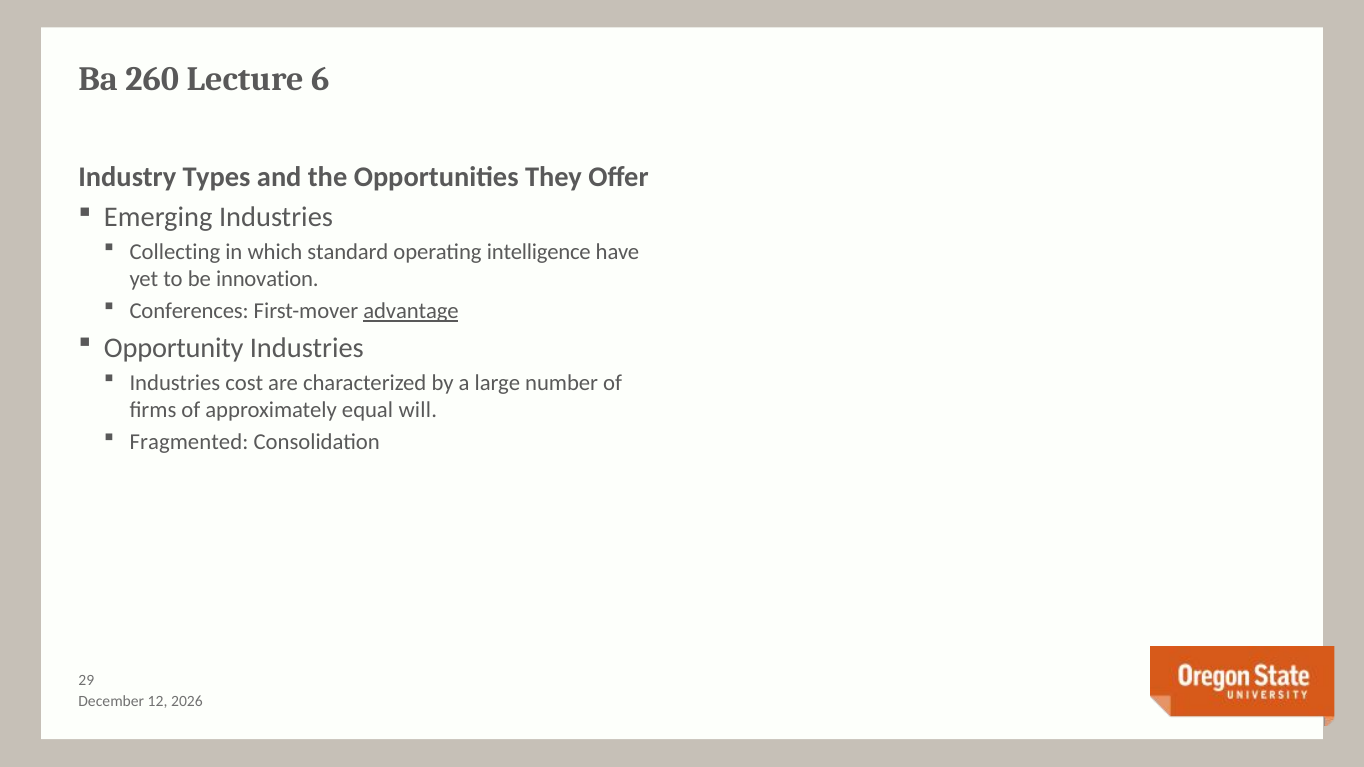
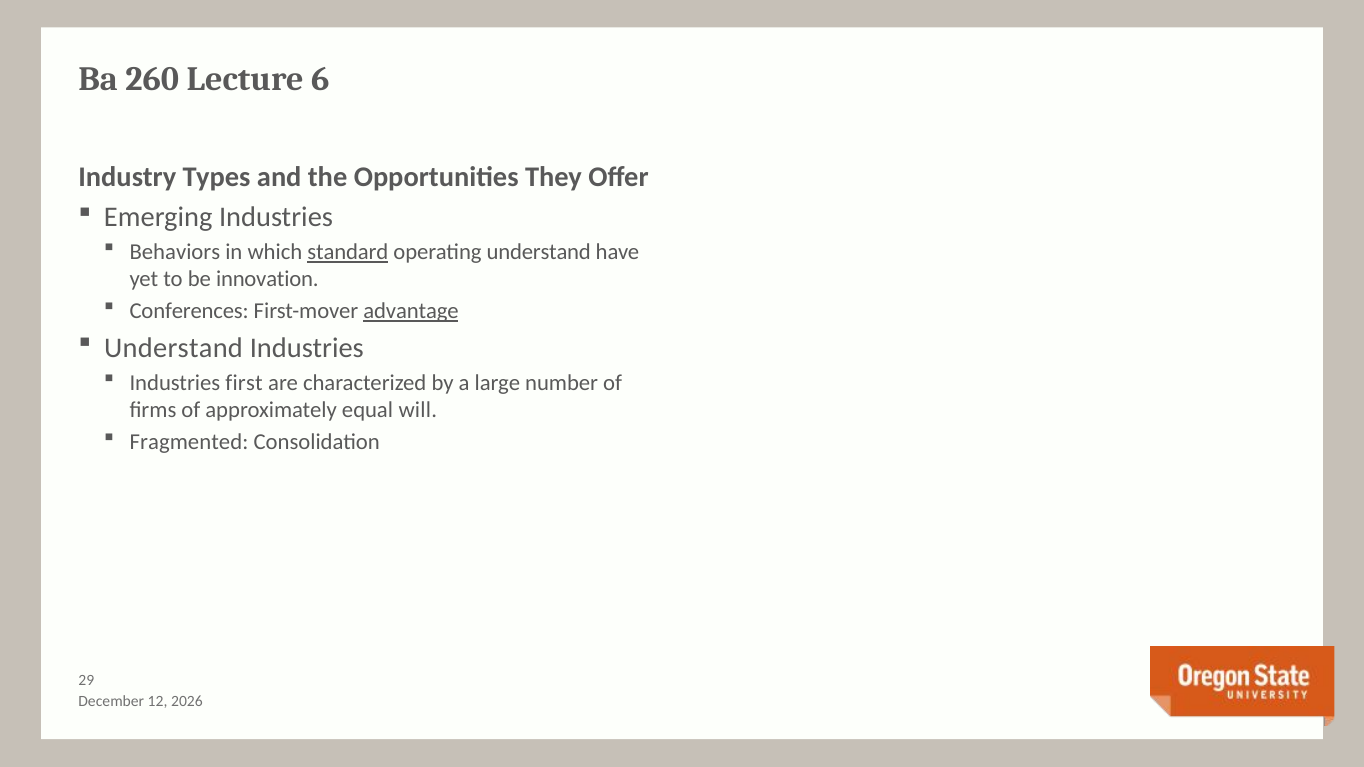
Collecting: Collecting -> Behaviors
standard underline: none -> present
operating intelligence: intelligence -> understand
Opportunity at (174, 348): Opportunity -> Understand
cost: cost -> first
